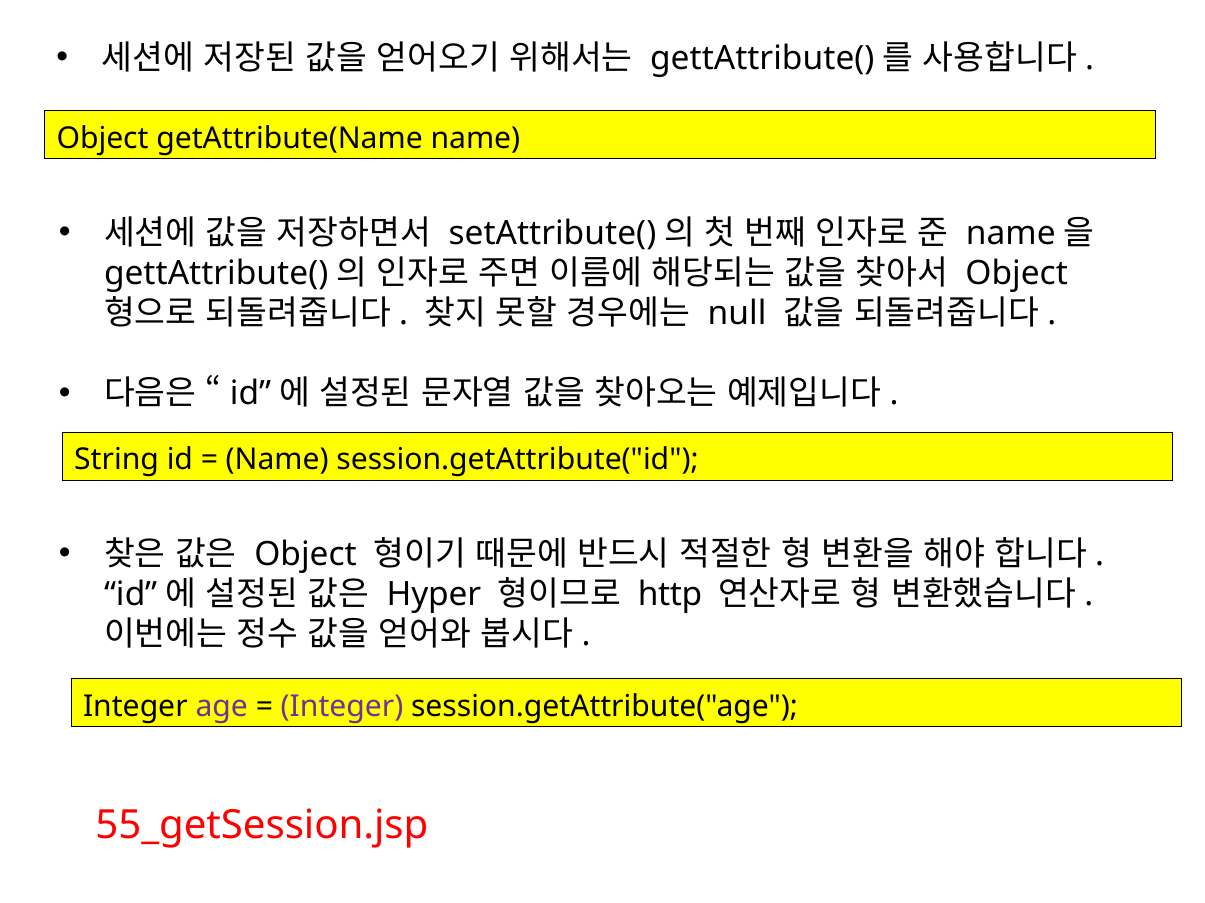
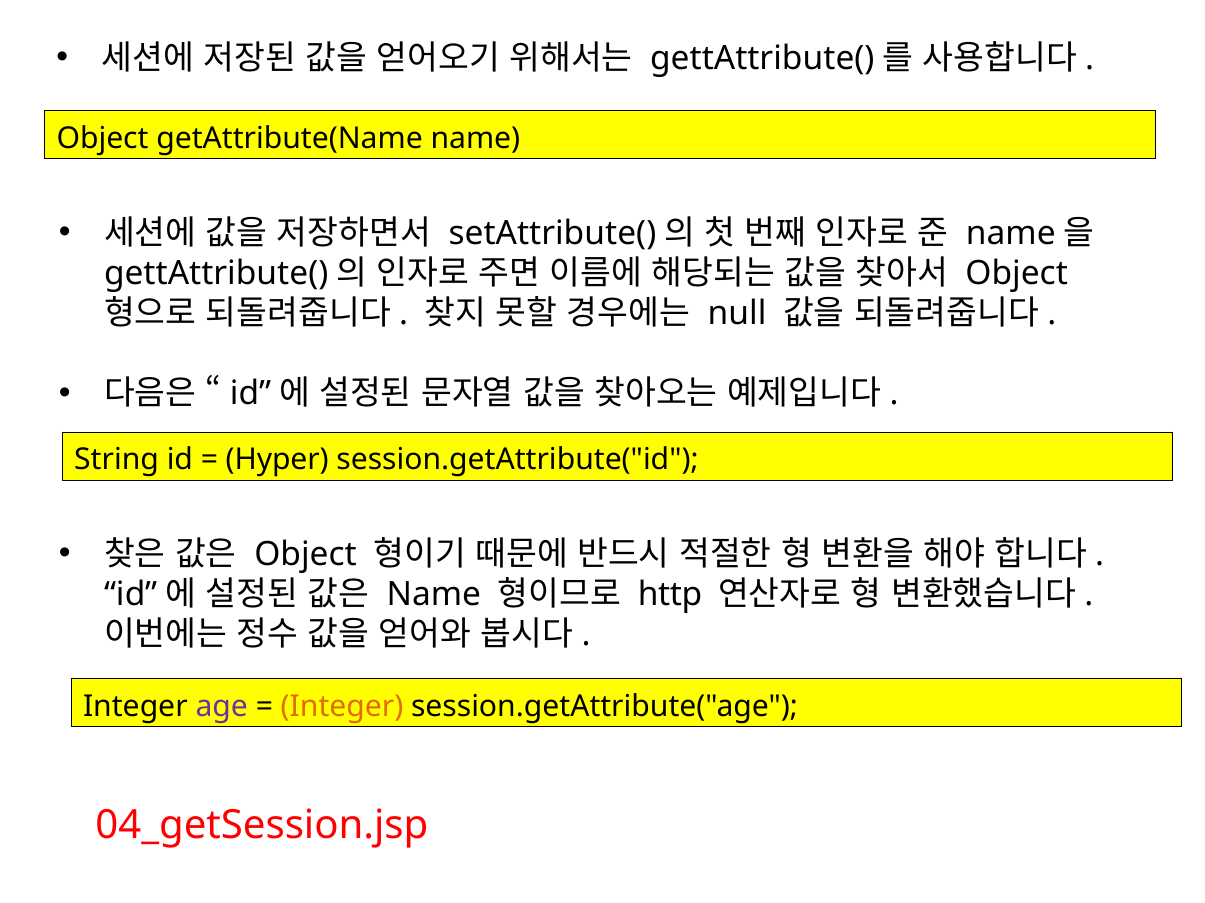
Name at (277, 460): Name -> Hyper
Hyper at (434, 595): Hyper -> Name
Integer at (342, 707) colour: purple -> orange
55_getSession.jsp: 55_getSession.jsp -> 04_getSession.jsp
